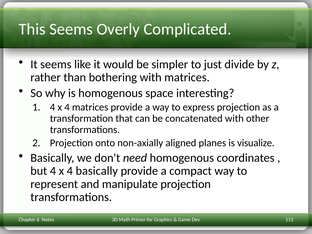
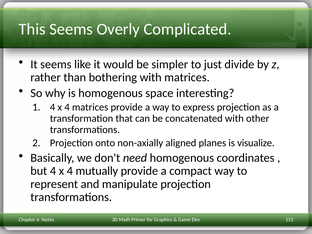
4 basically: basically -> mutually
